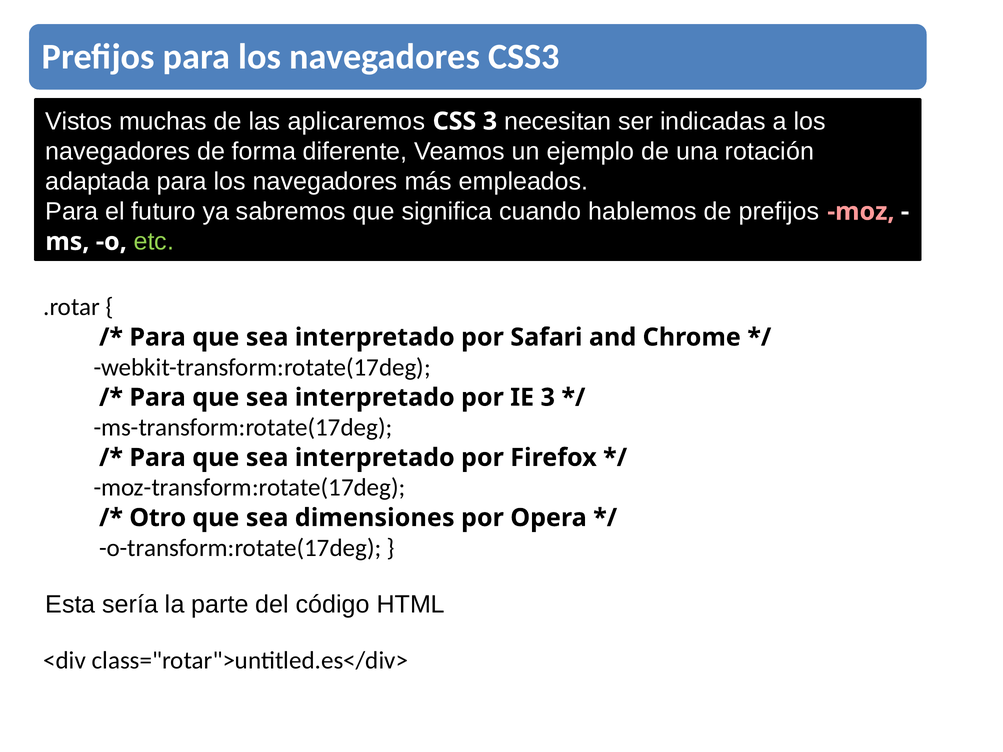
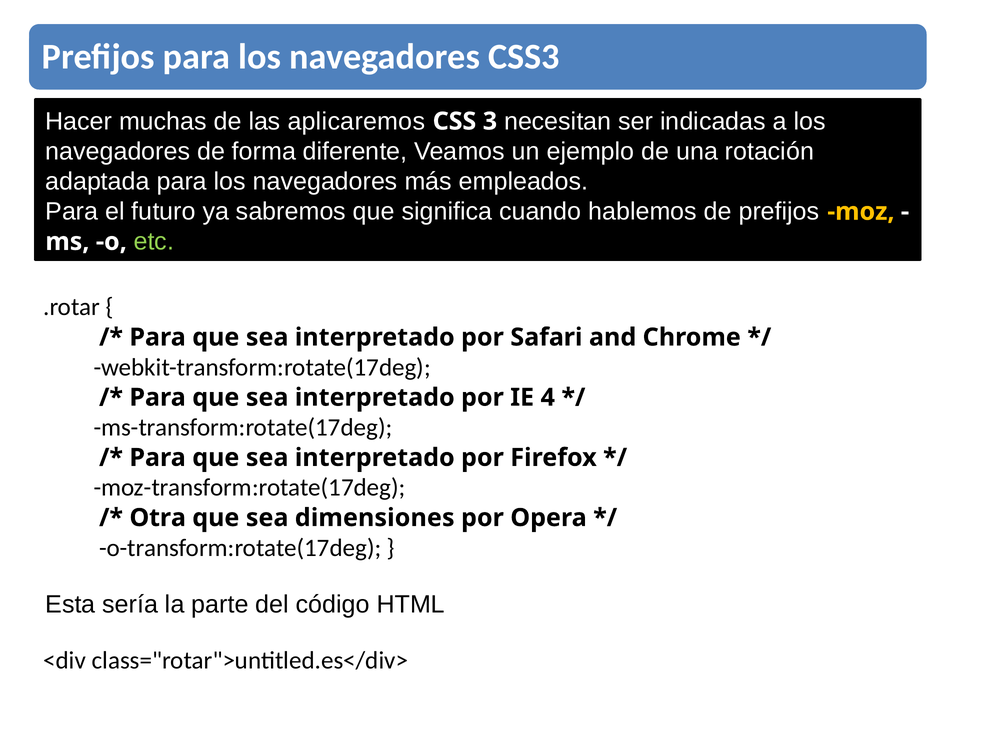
Vistos: Vistos -> Hacer
moz colour: pink -> yellow
IE 3: 3 -> 4
Otro: Otro -> Otra
